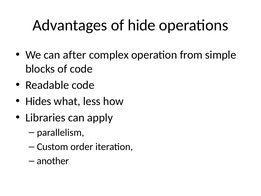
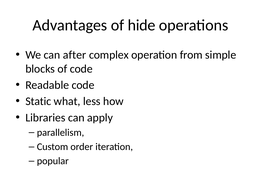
Hides: Hides -> Static
another: another -> popular
